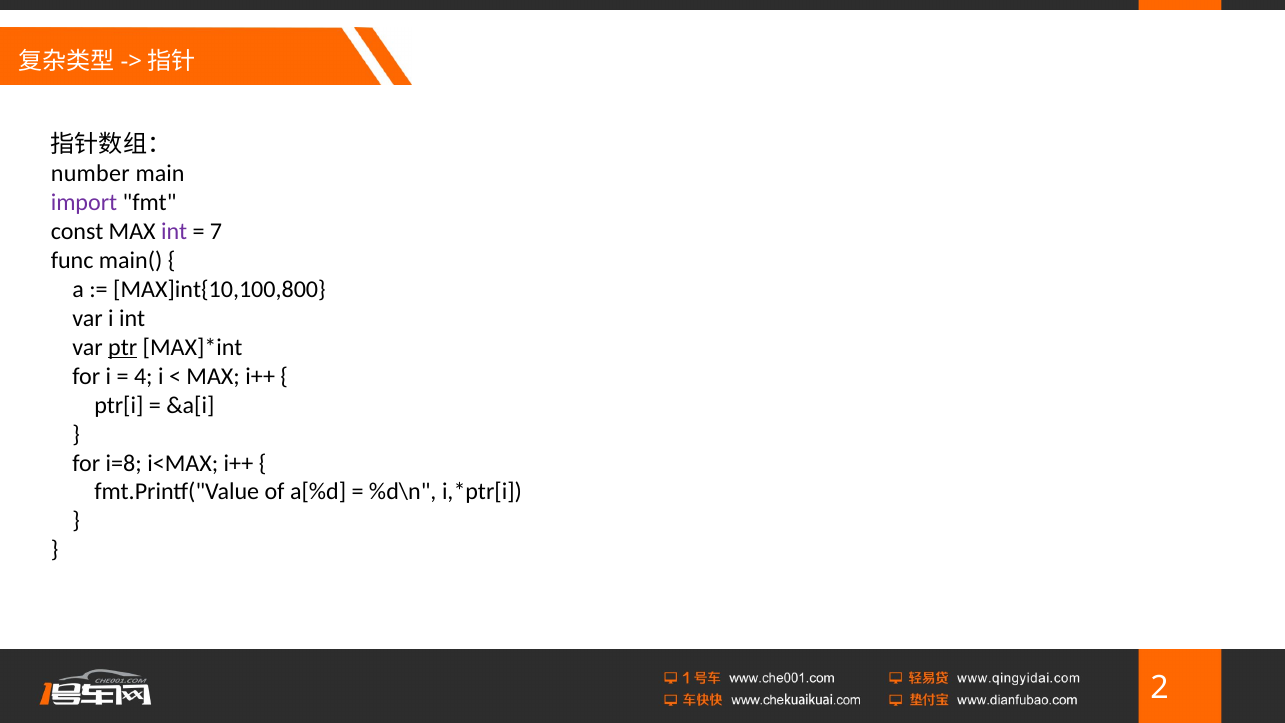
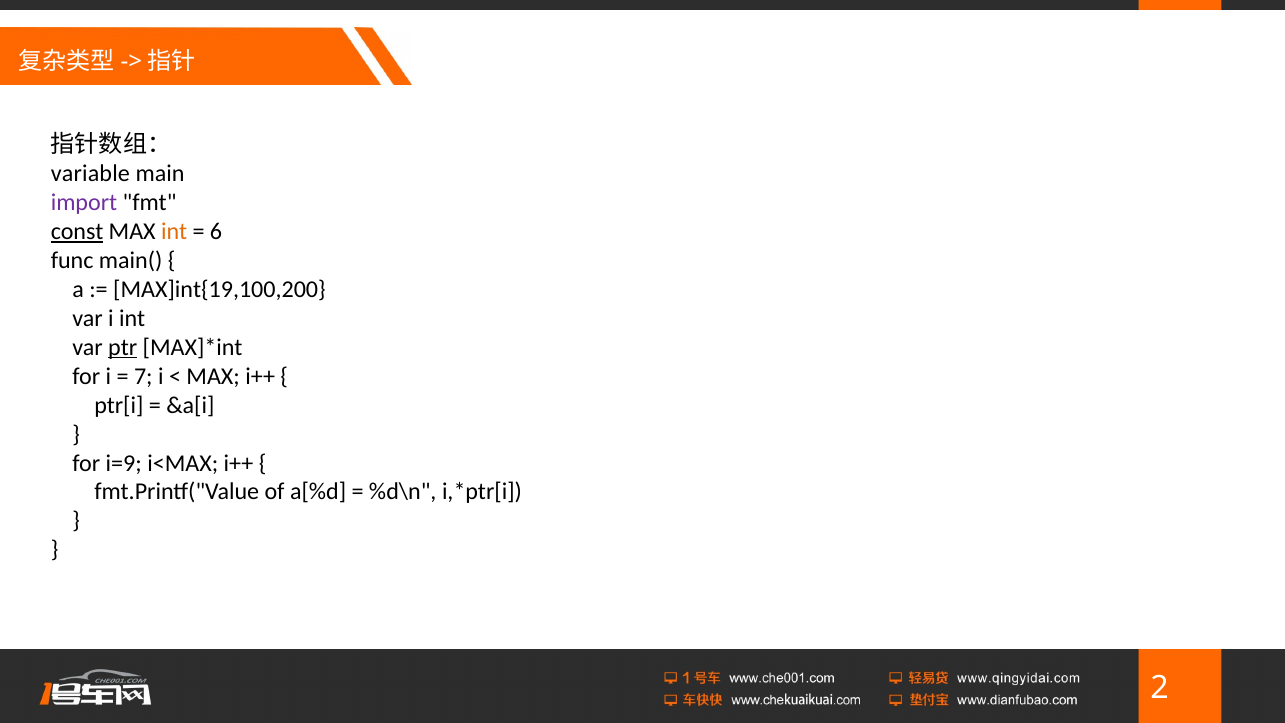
number: number -> variable
const underline: none -> present
int at (174, 232) colour: purple -> orange
7: 7 -> 6
MAX]int{10,100,800: MAX]int{10,100,800 -> MAX]int{19,100,200
4: 4 -> 7
i=8: i=8 -> i=9
